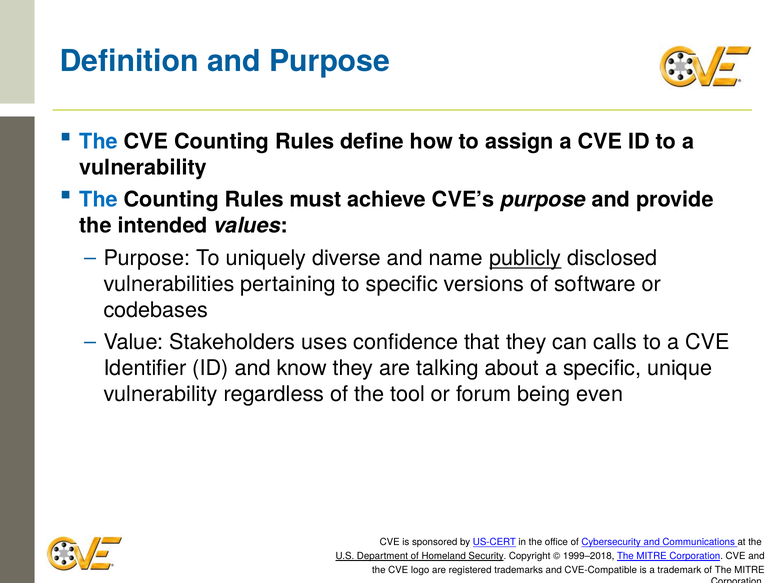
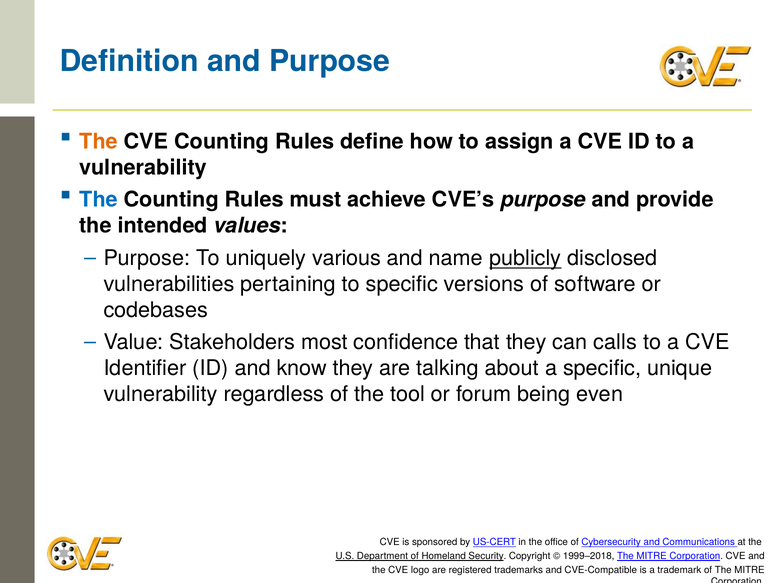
The at (99, 142) colour: blue -> orange
diverse: diverse -> various
uses: uses -> most
